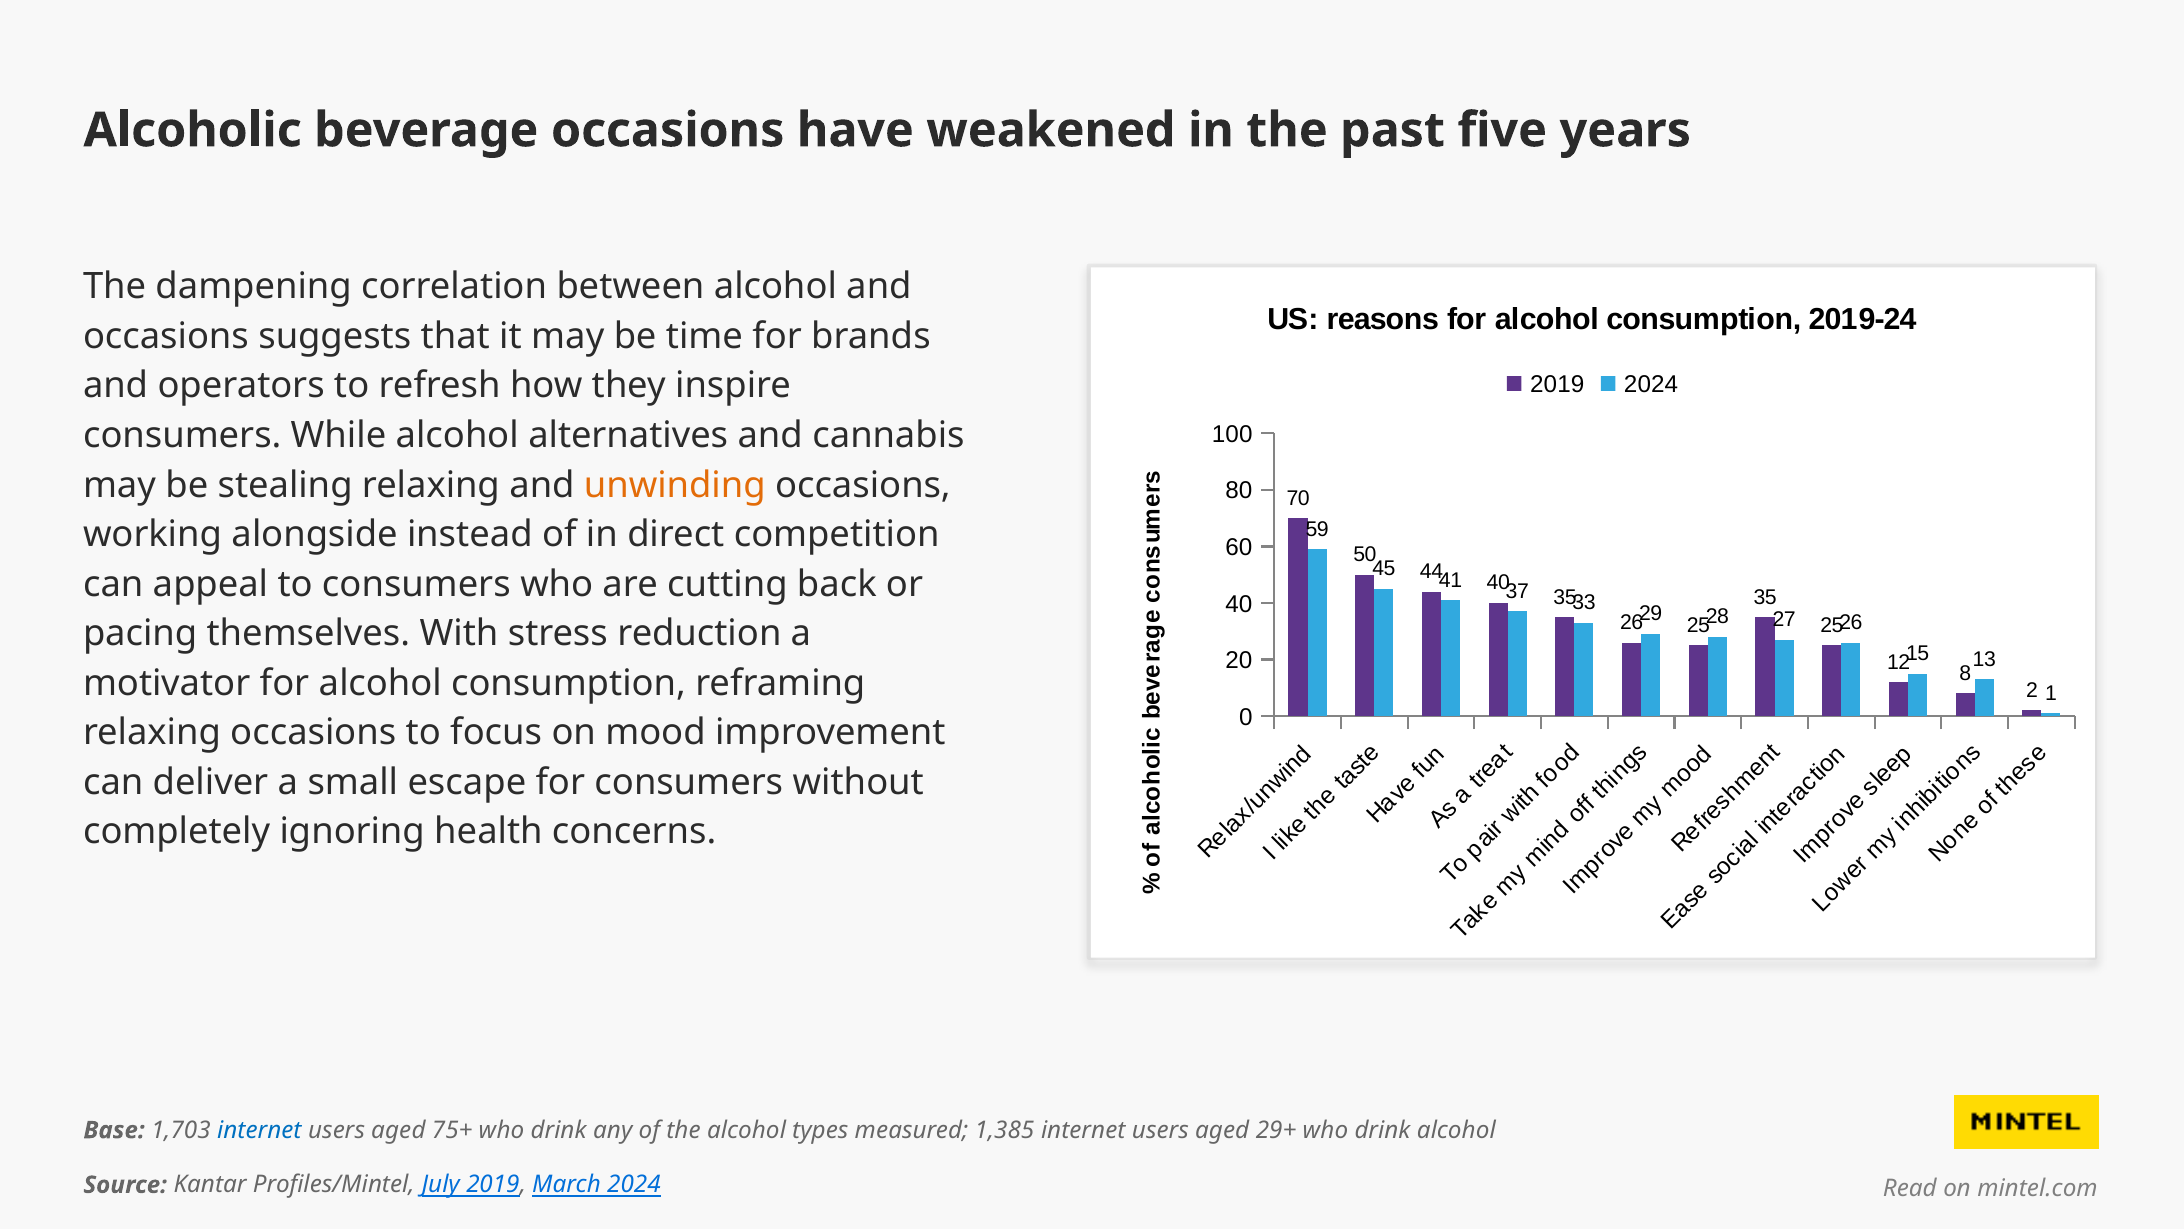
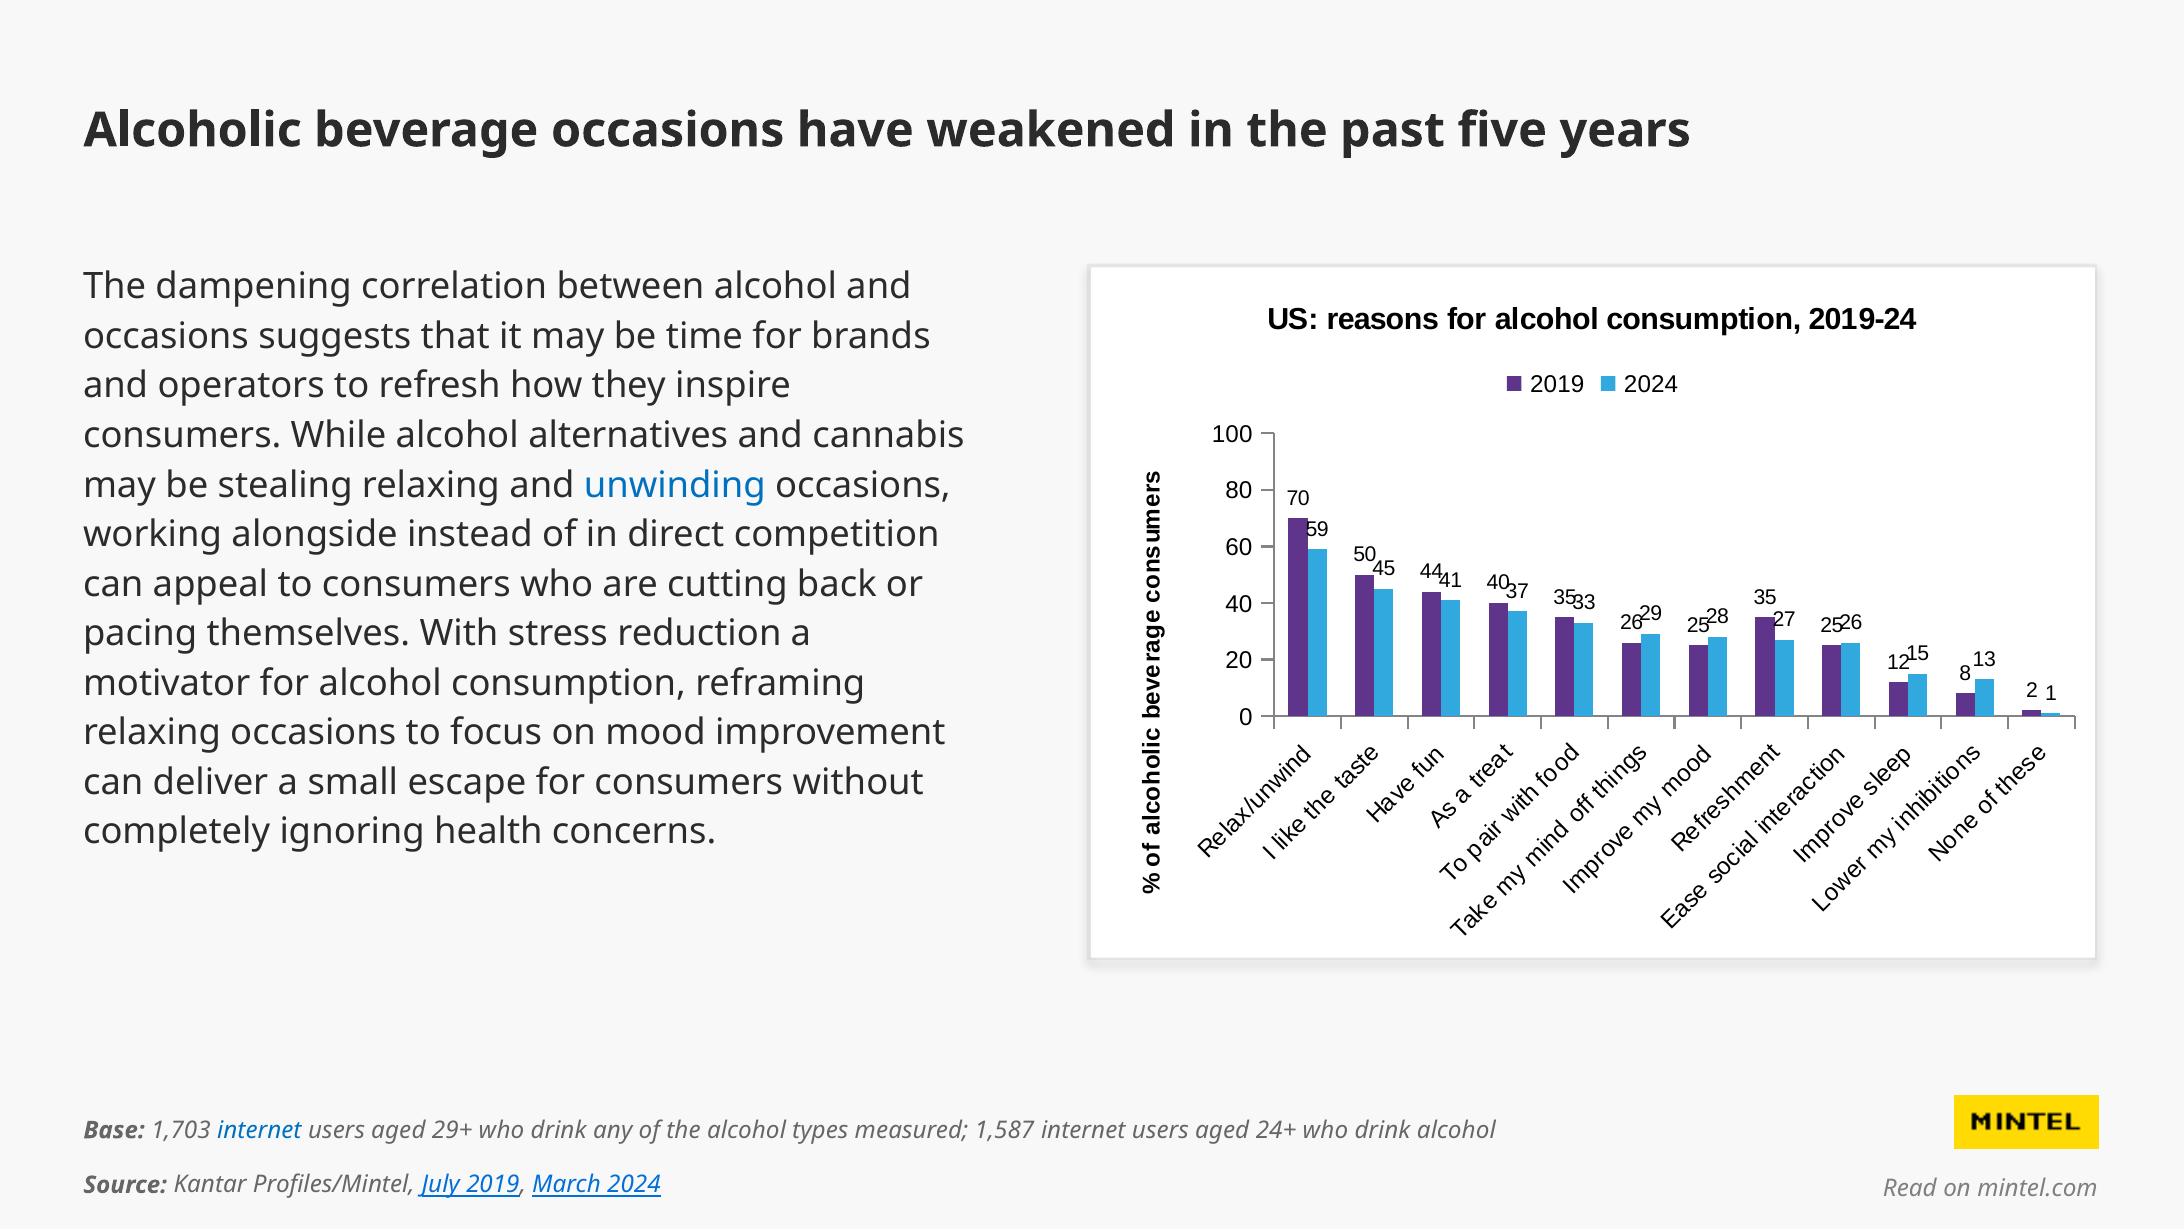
unwinding colour: orange -> blue
75+: 75+ -> 29+
1,385: 1,385 -> 1,587
29+: 29+ -> 24+
